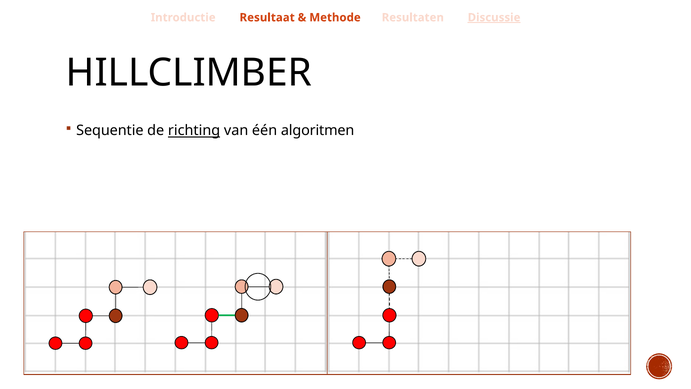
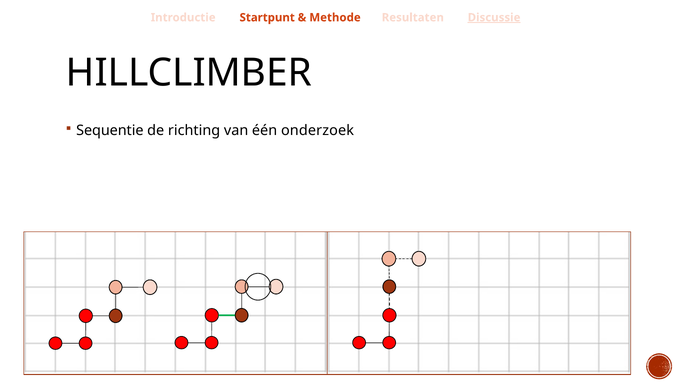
Resultaat: Resultaat -> Startpunt
richting underline: present -> none
algoritmen: algoritmen -> onderzoek
